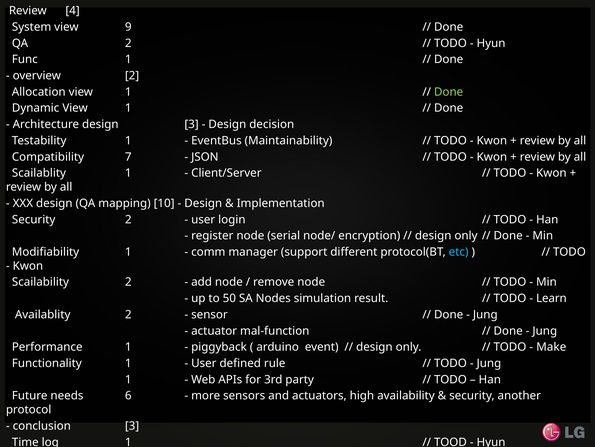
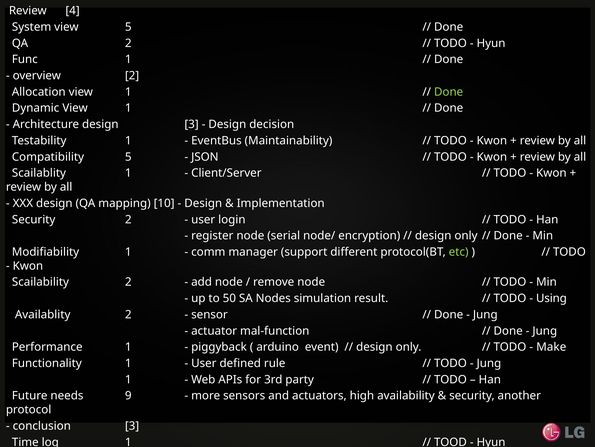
view 9: 9 -> 5
Compatibility 7: 7 -> 5
etc colour: light blue -> light green
Learn at (551, 298): Learn -> Using
6: 6 -> 9
